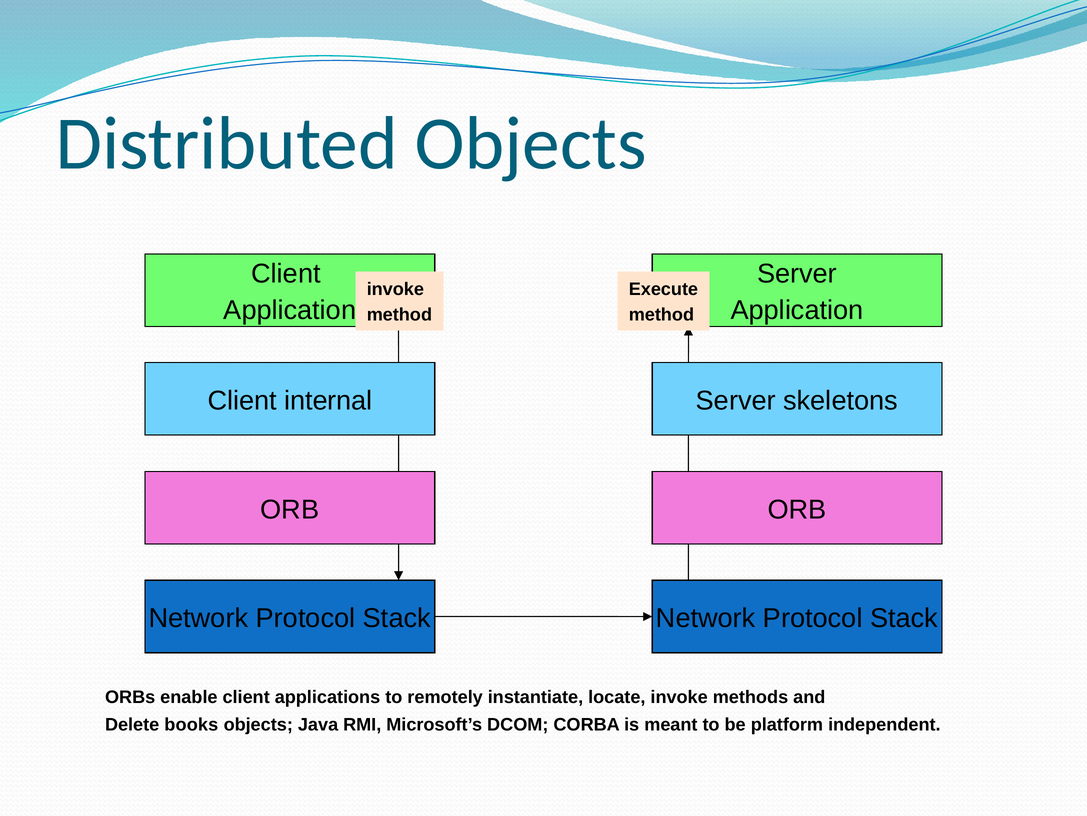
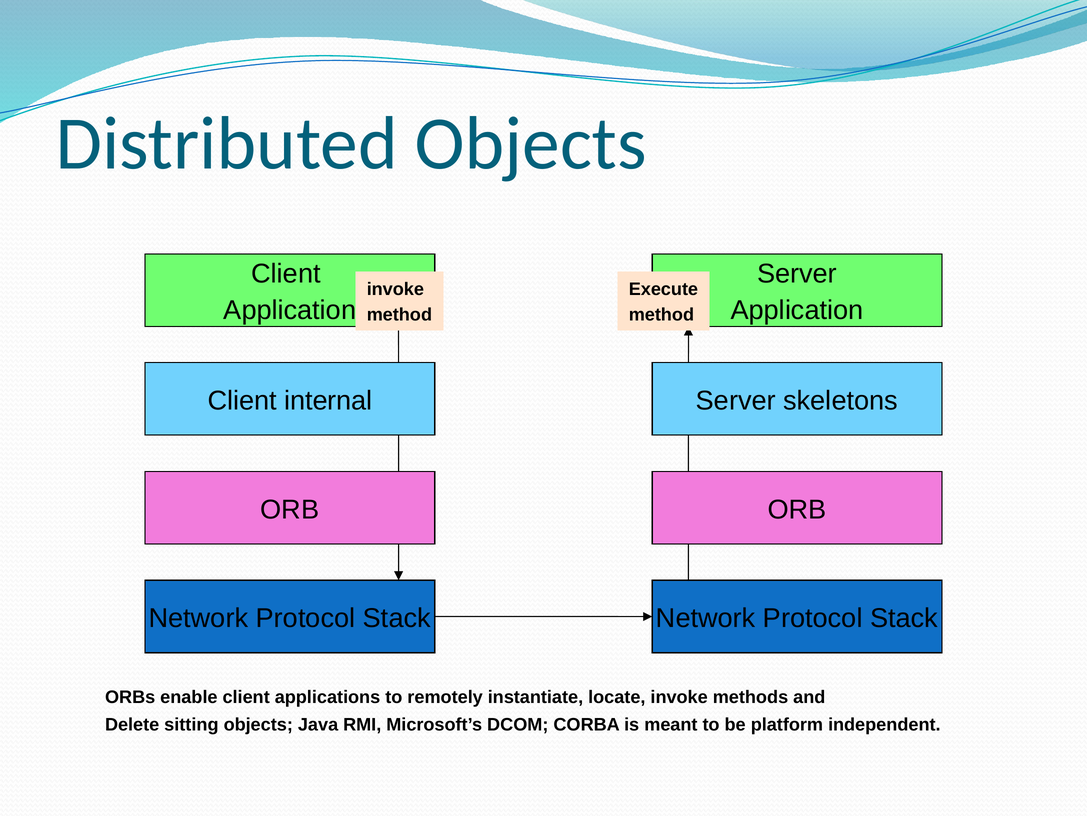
books: books -> sitting
